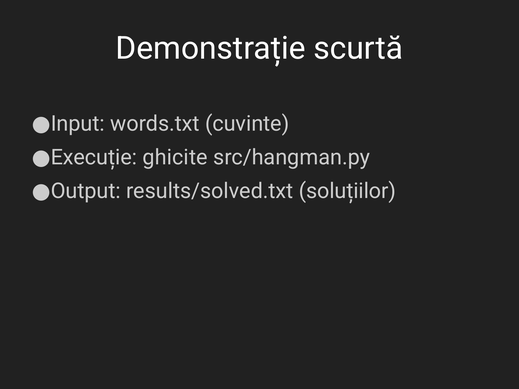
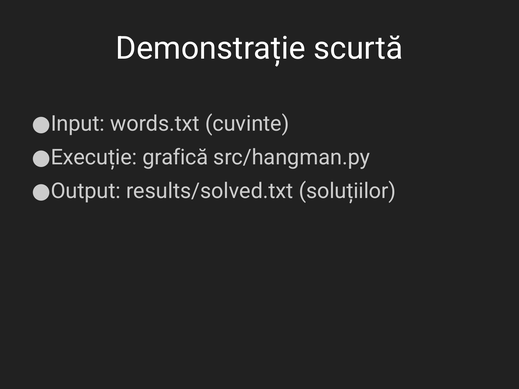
ghicite: ghicite -> grafică
